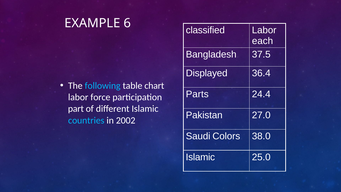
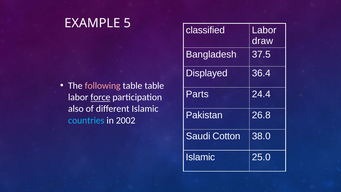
6: 6 -> 5
each: each -> draw
following colour: light blue -> pink
table chart: chart -> table
force underline: none -> present
part: part -> also
27.0: 27.0 -> 26.8
Colors: Colors -> Cotton
